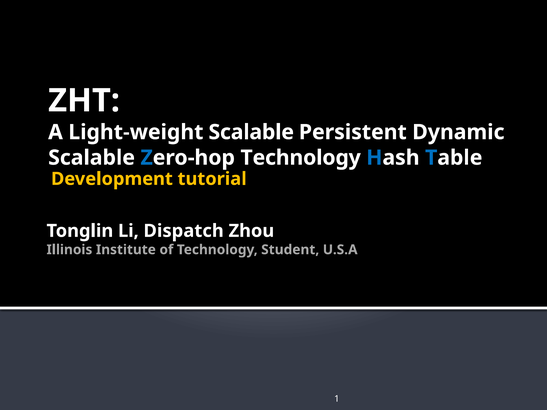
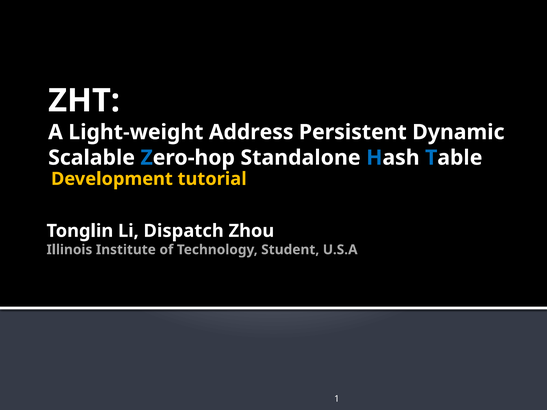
Light-weight Scalable: Scalable -> Address
Zero-hop Technology: Technology -> Standalone
